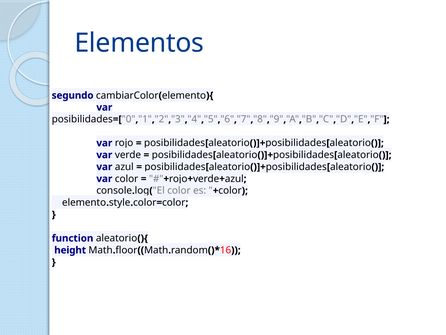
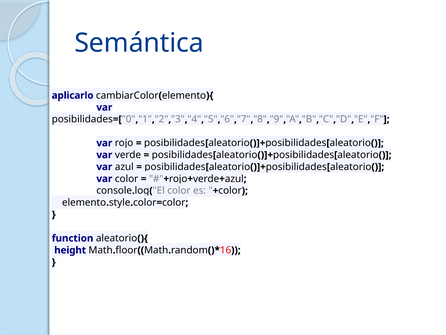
Elementos: Elementos -> Semántica
segundo: segundo -> aplicarlo
